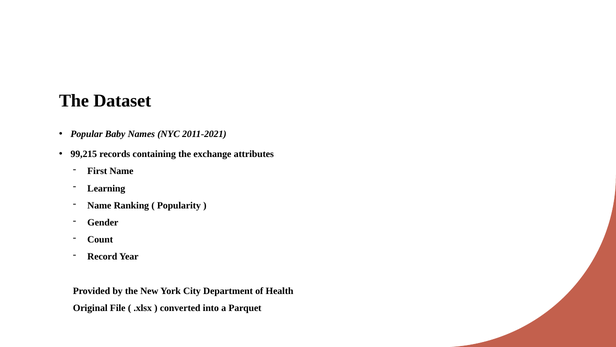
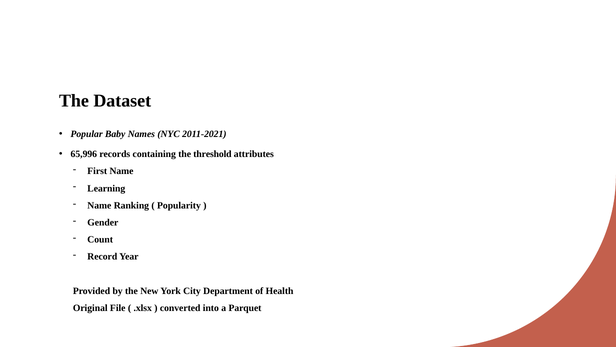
99,215: 99,215 -> 65,996
exchange: exchange -> threshold
